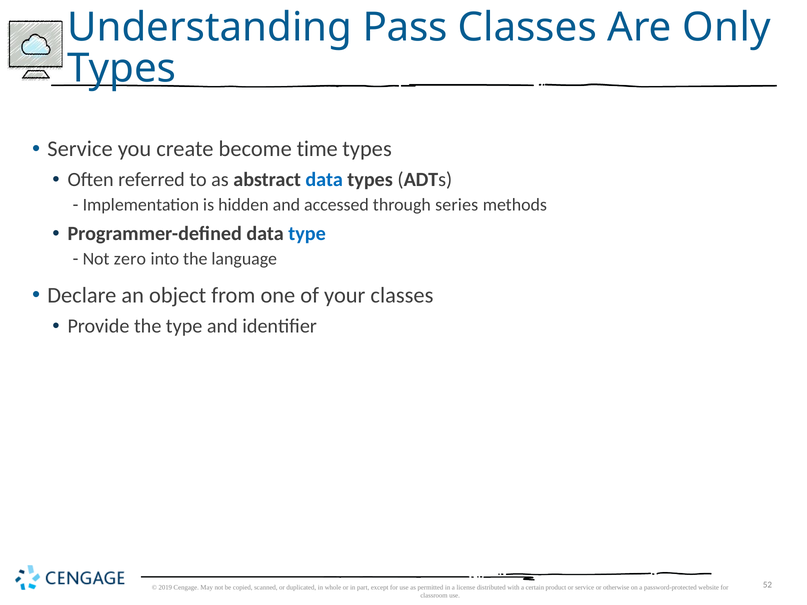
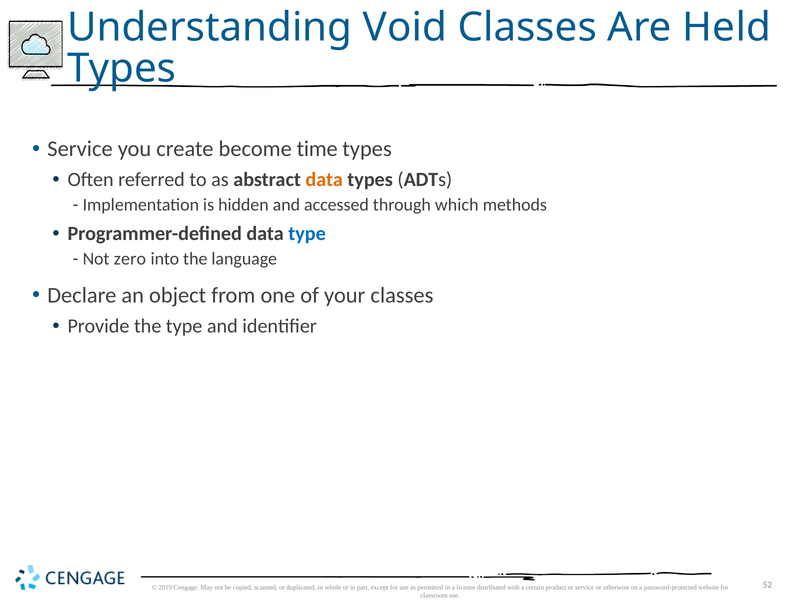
Pass: Pass -> Void
Only: Only -> Held
data at (324, 180) colour: blue -> orange
series: series -> which
